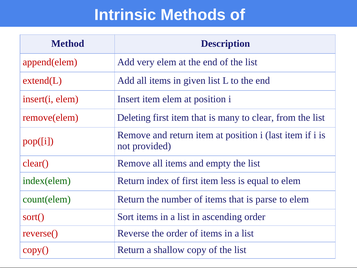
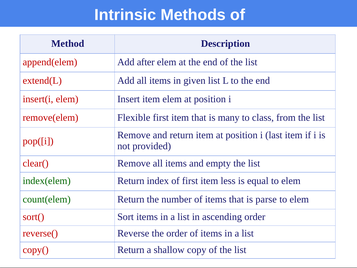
very: very -> after
Deleting: Deleting -> Flexible
clear: clear -> class
